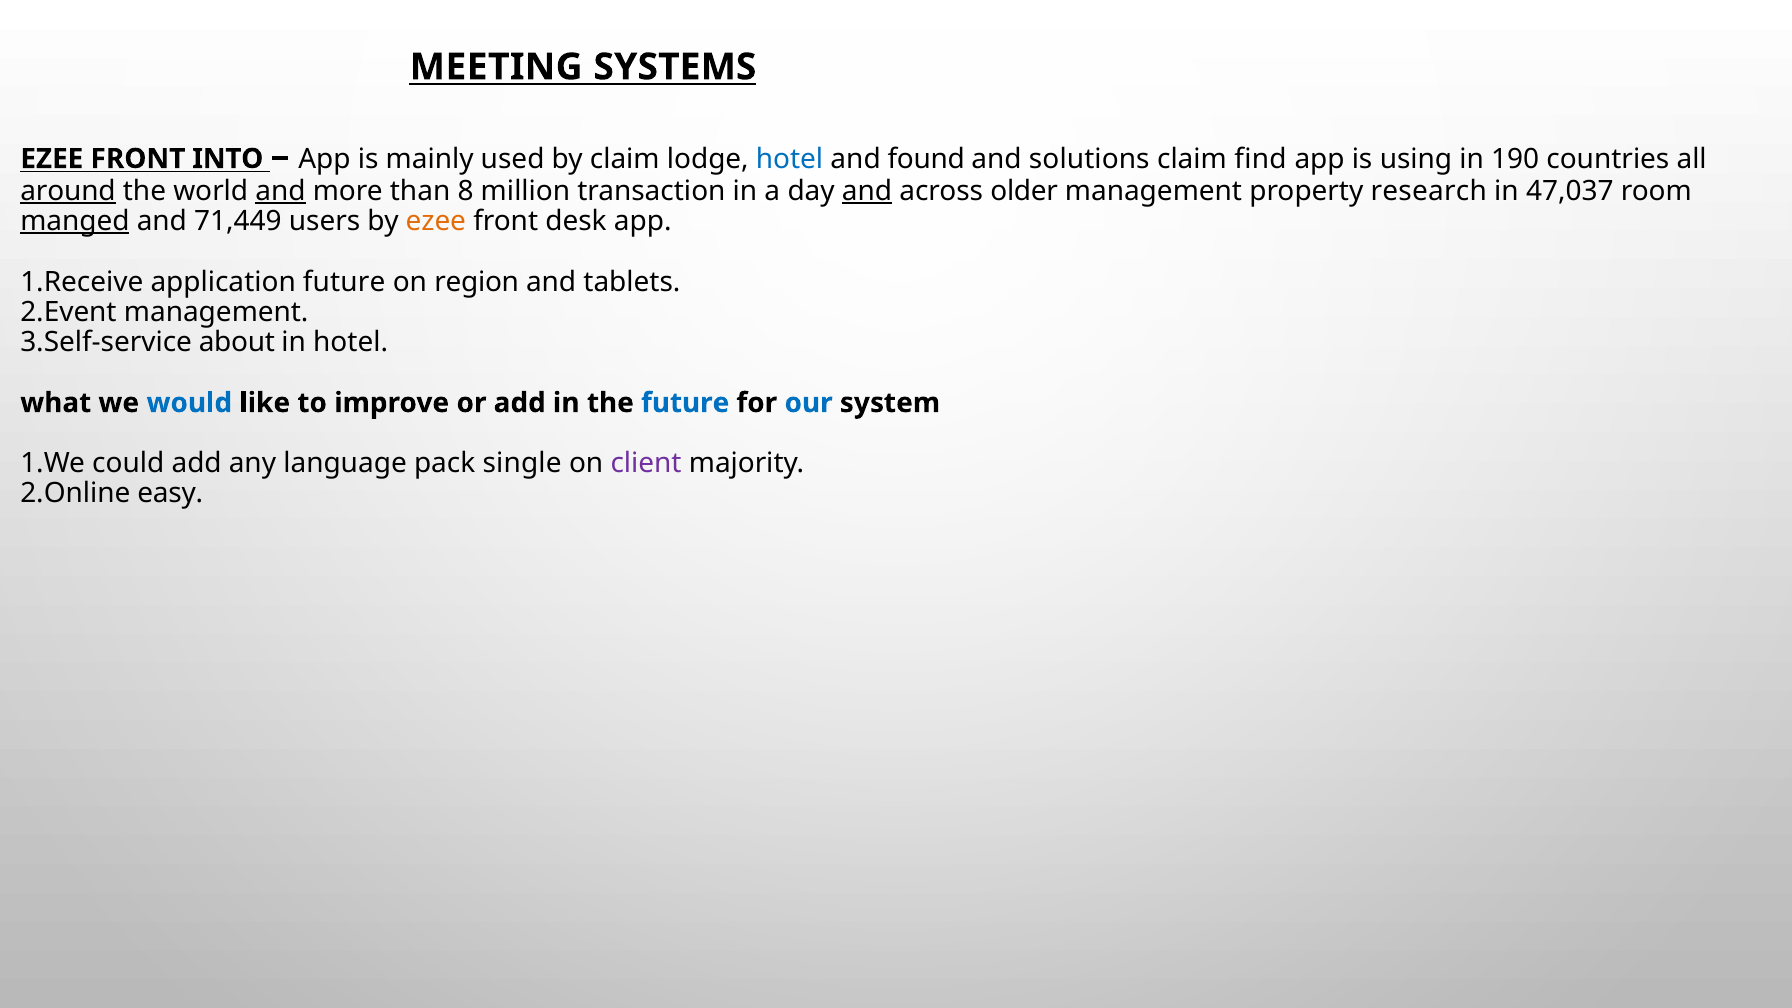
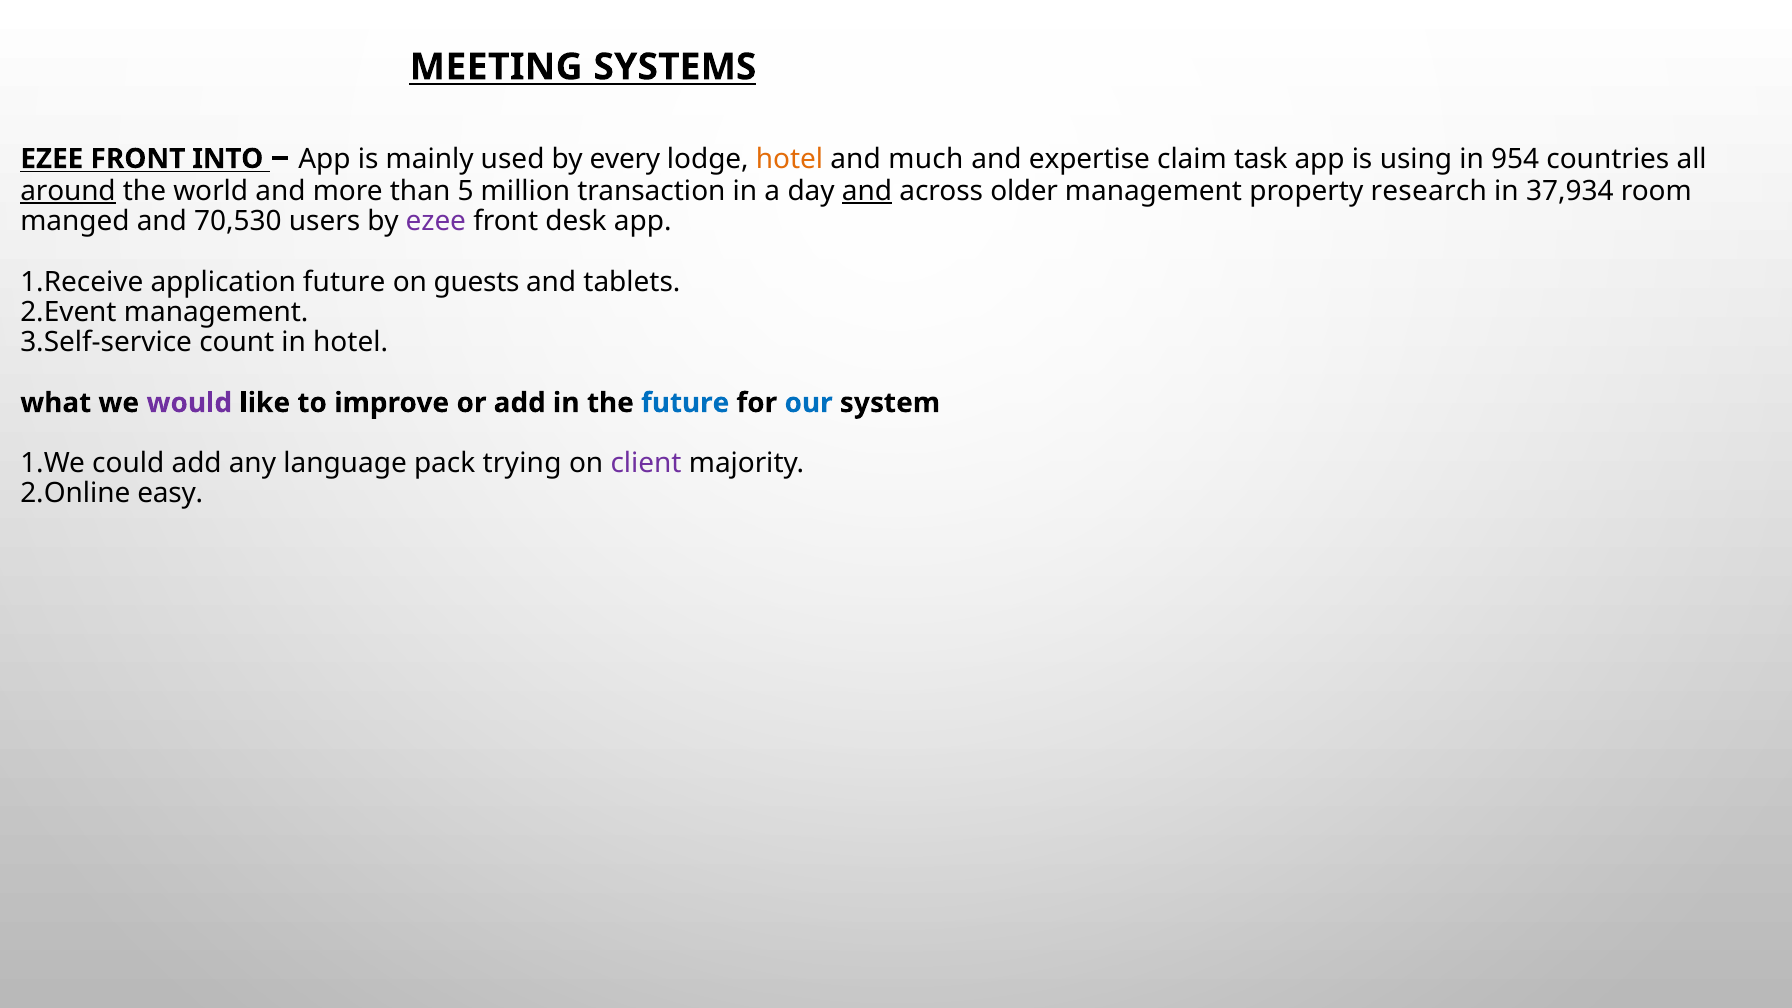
by claim: claim -> every
hotel at (790, 159) colour: blue -> orange
found: found -> much
solutions: solutions -> expertise
find: find -> task
190: 190 -> 954
and at (281, 191) underline: present -> none
8: 8 -> 5
47,037: 47,037 -> 37,934
manged underline: present -> none
71,449: 71,449 -> 70,530
ezee at (436, 221) colour: orange -> purple
region: region -> guests
about: about -> count
would colour: blue -> purple
single: single -> trying
